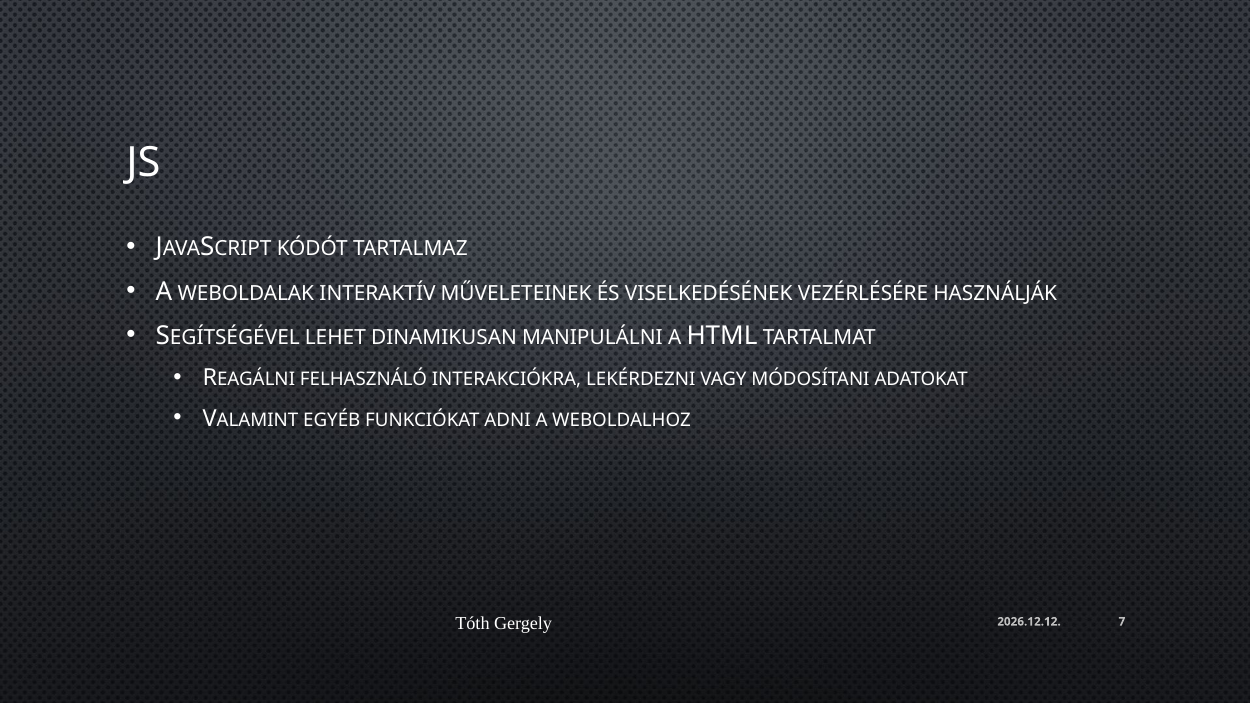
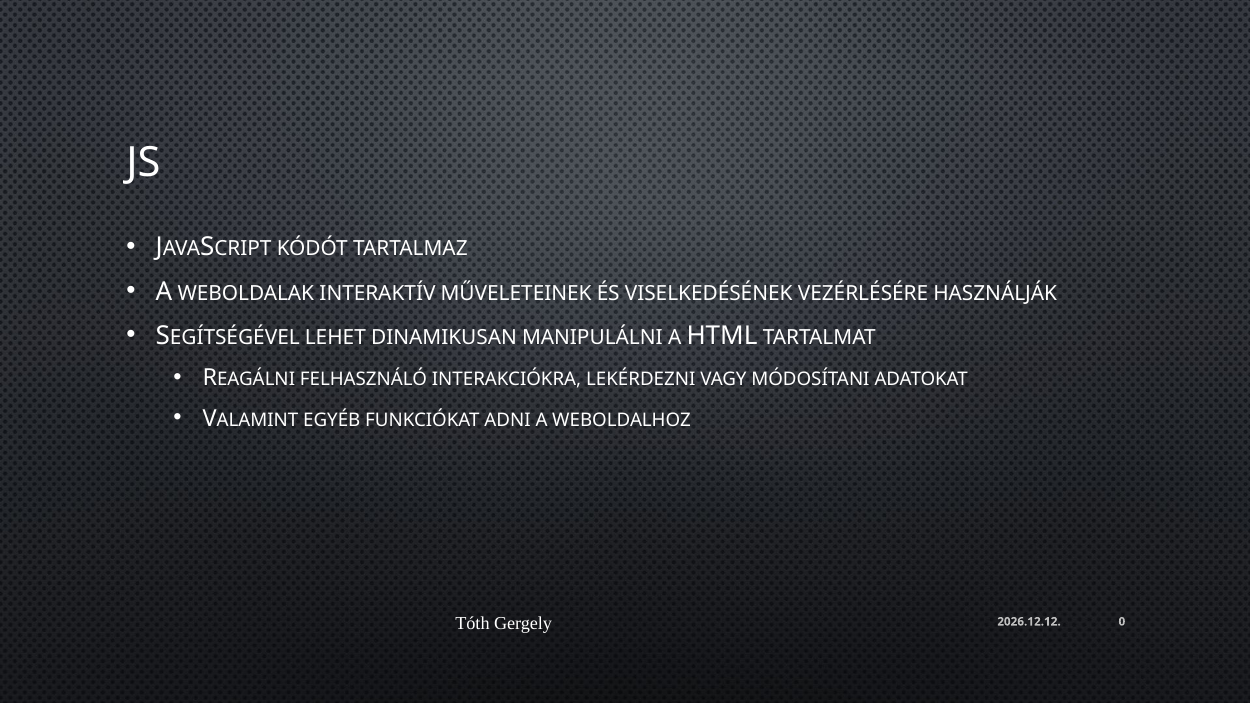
7: 7 -> 0
